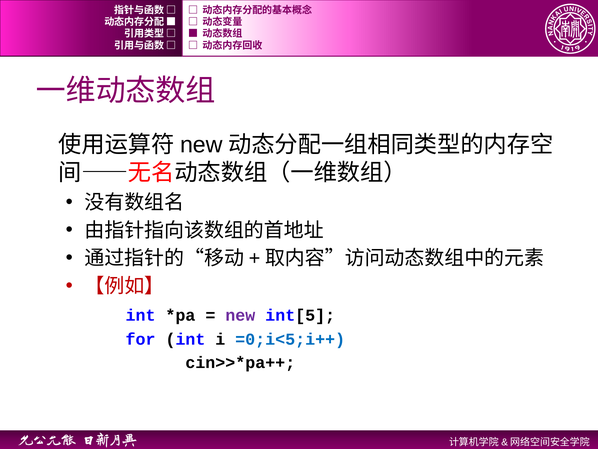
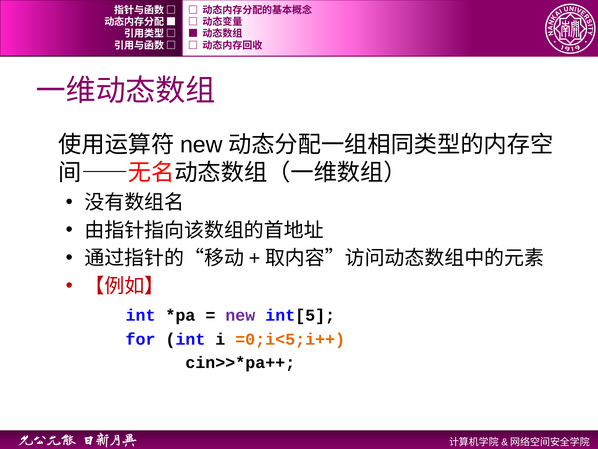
=0;i<5;i++ colour: blue -> orange
